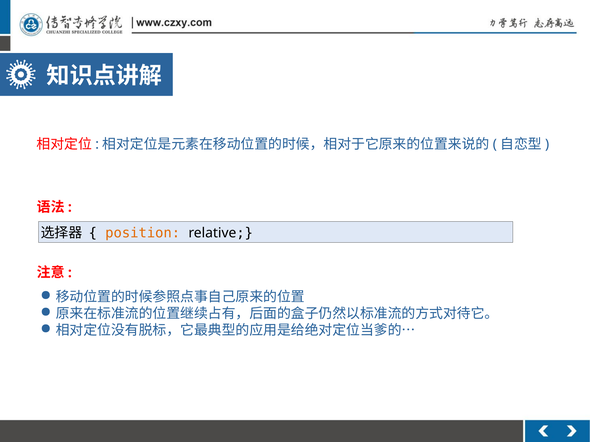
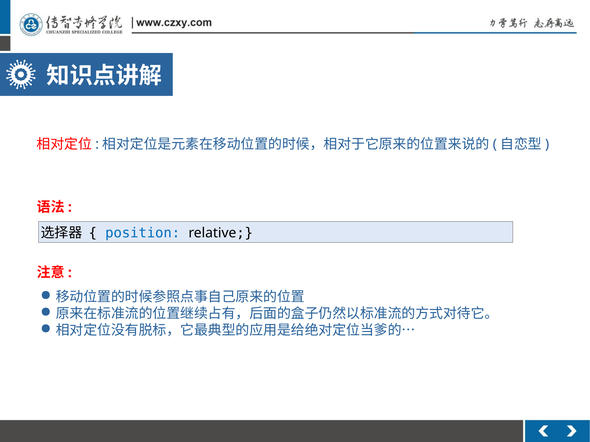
position colour: orange -> blue
